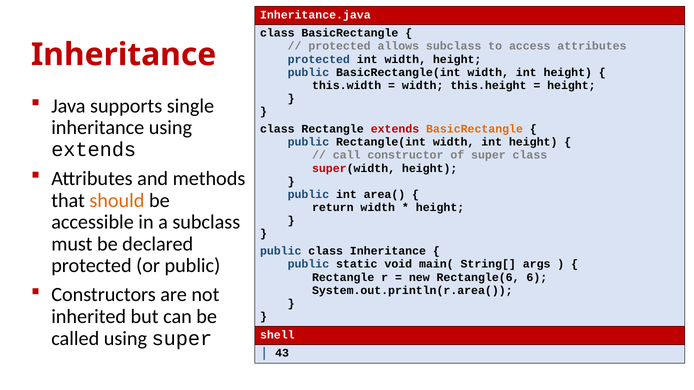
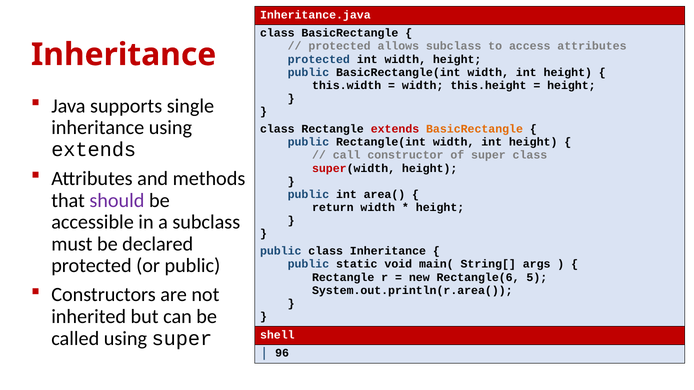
should colour: orange -> purple
6: 6 -> 5
43: 43 -> 96
